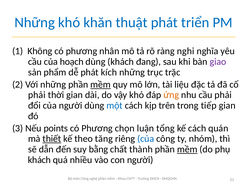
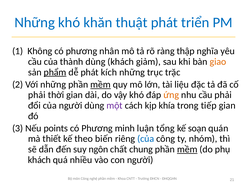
nghi: nghi -> thập
hoạch: hoạch -> thành
đang: đang -> giảm
giao colour: purple -> orange
phẩm underline: none -> present
một colour: blue -> purple
trên: trên -> khía
chọn: chọn -> minh
kế cách: cách -> soạn
thiết underline: present -> none
tăng: tăng -> biến
bằng: bằng -> ngôn
thành: thành -> chung
